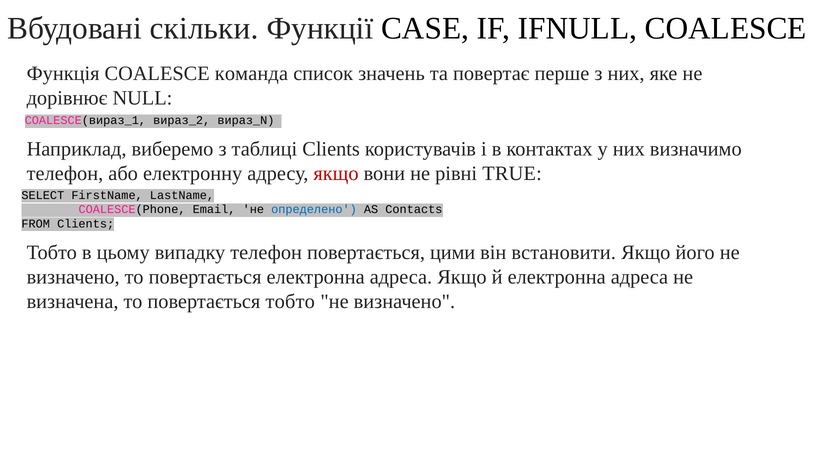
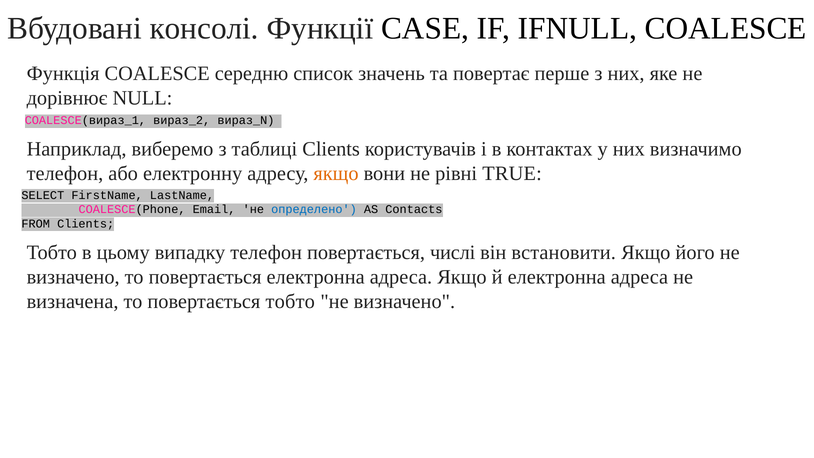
скільки: скільки -> консолі
команда: команда -> середню
якщо at (336, 173) colour: red -> orange
цими: цими -> числі
